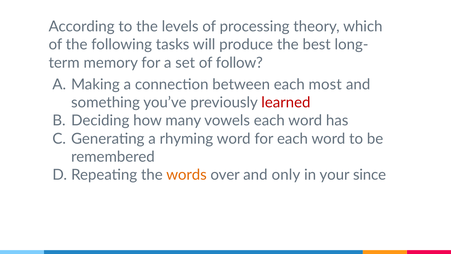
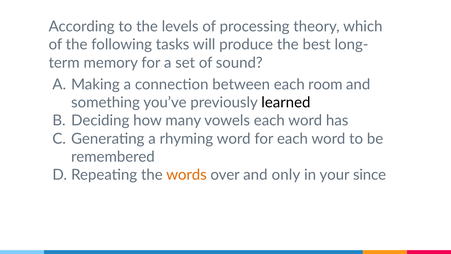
follow: follow -> sound
most: most -> room
learned colour: red -> black
